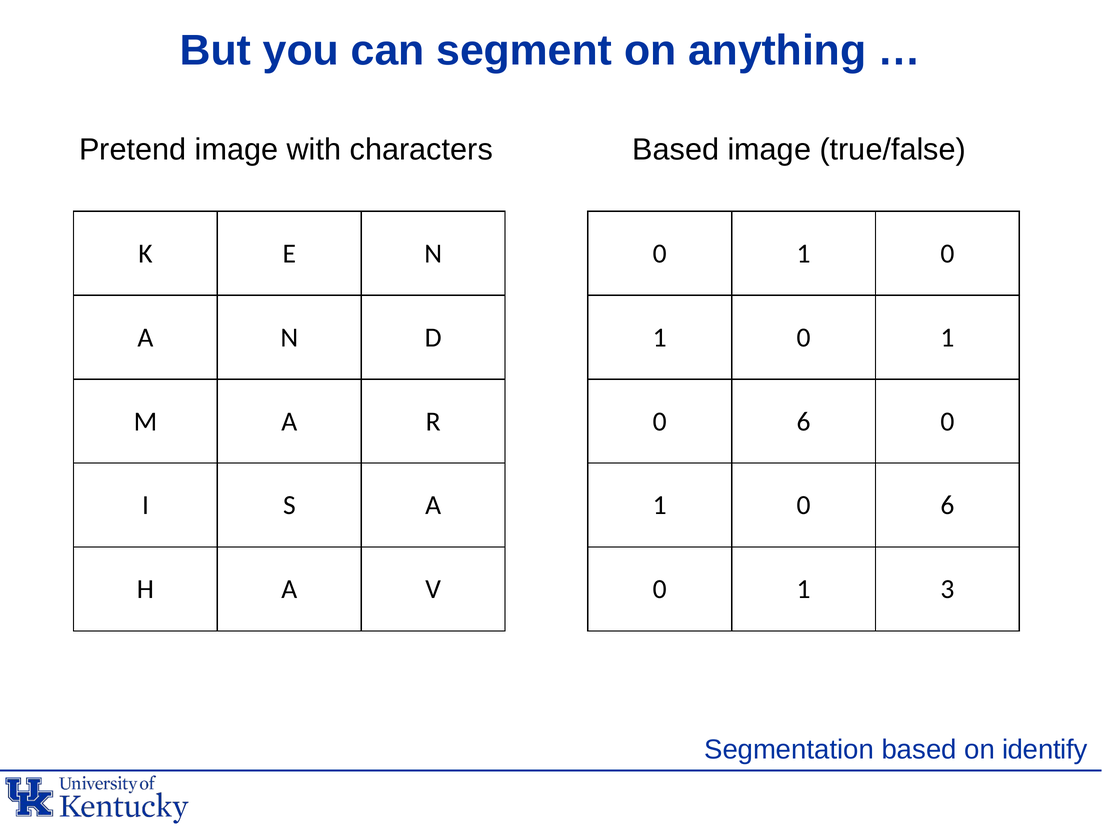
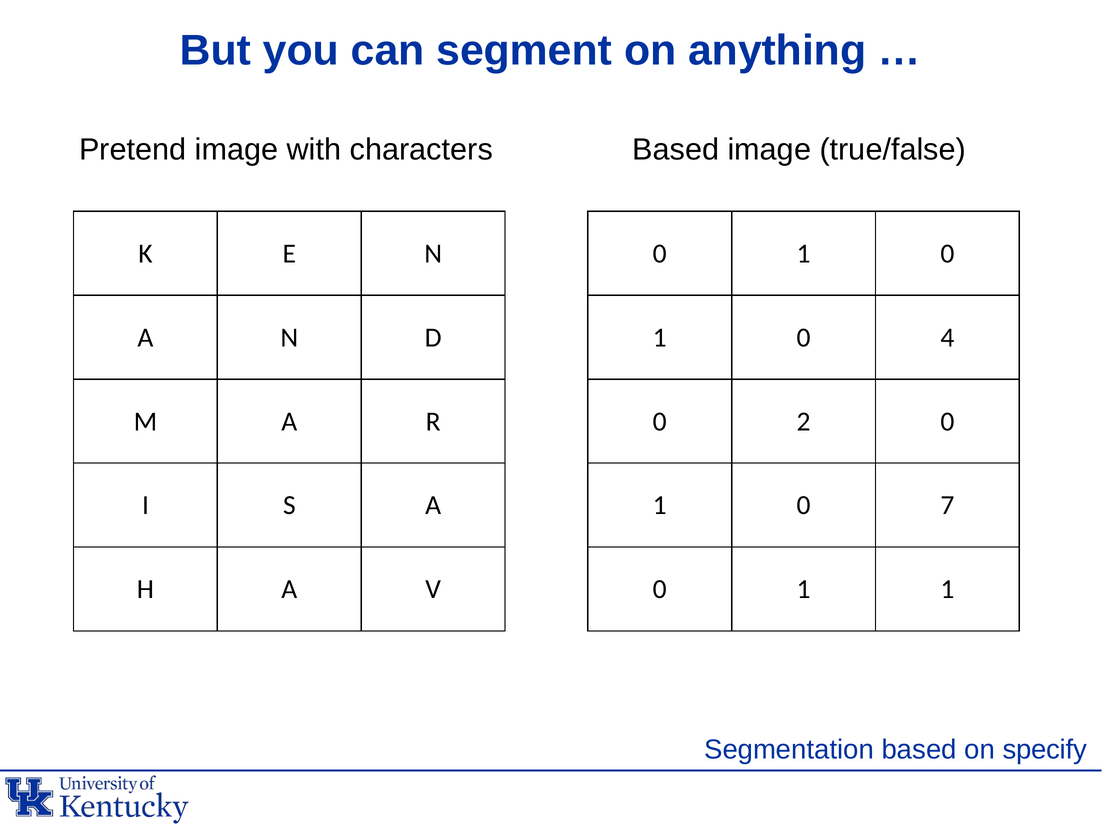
1 at (947, 337): 1 -> 4
6 at (804, 421): 6 -> 2
6 at (947, 505): 6 -> 7
1 3: 3 -> 1
identify: identify -> specify
